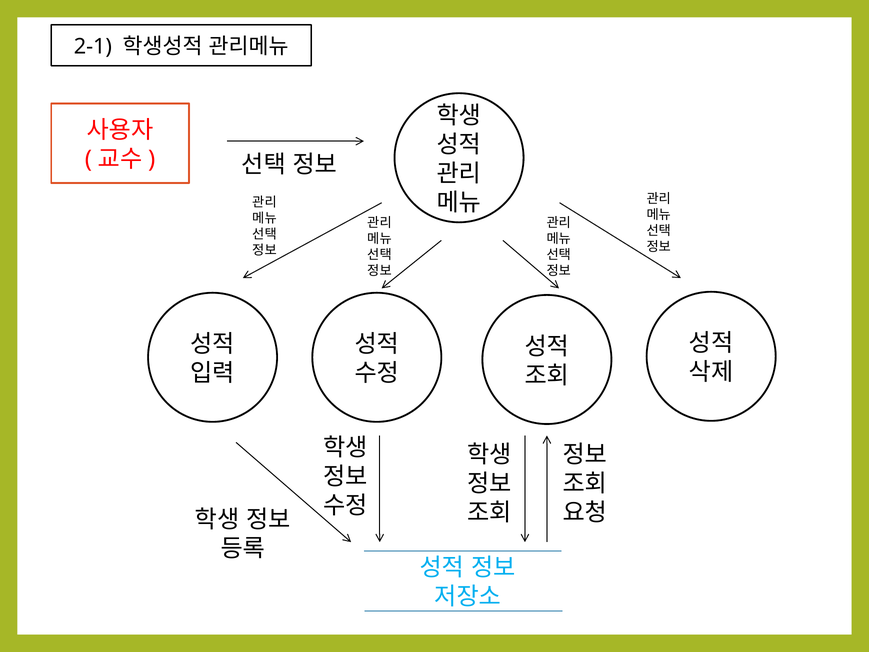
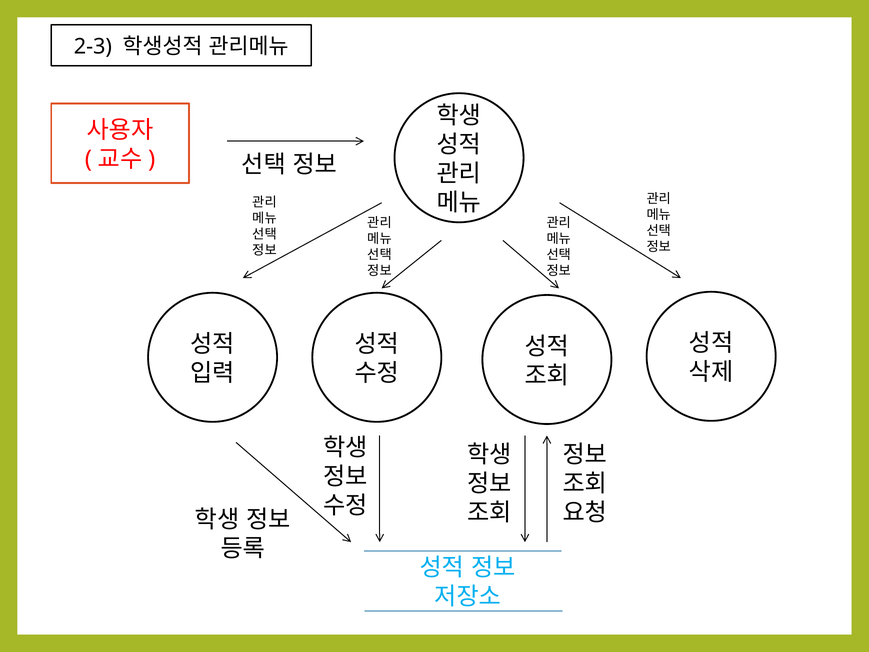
2-1: 2-1 -> 2-3
